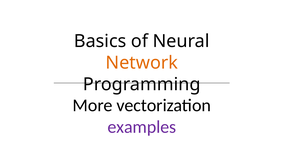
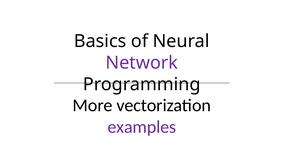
Network colour: orange -> purple
